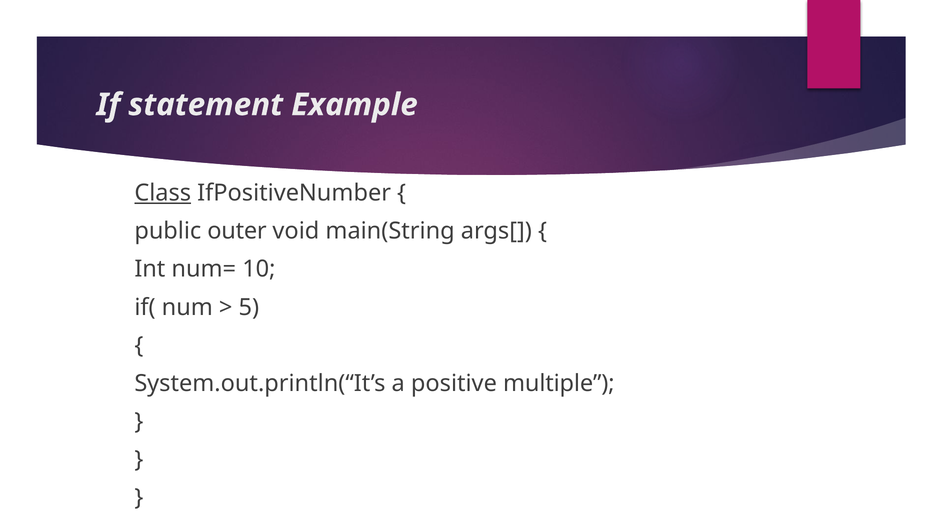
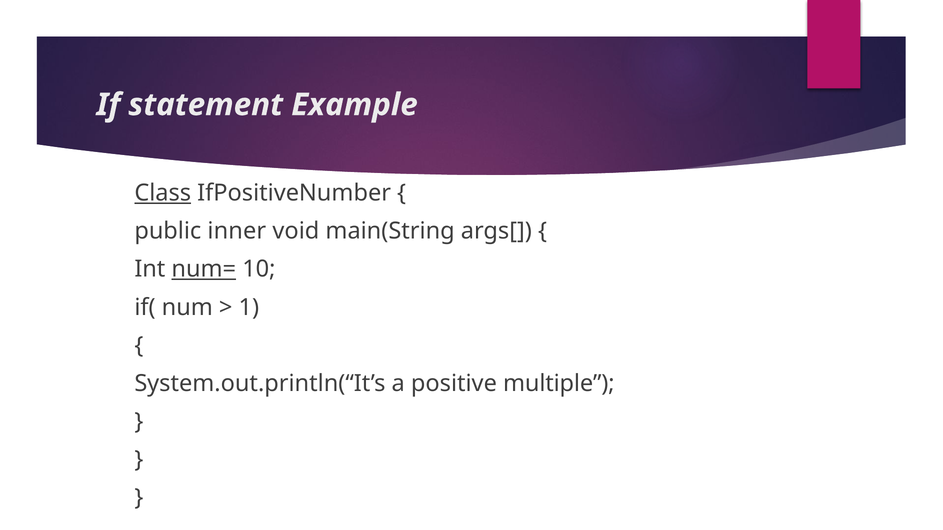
outer: outer -> inner
num= underline: none -> present
5: 5 -> 1
